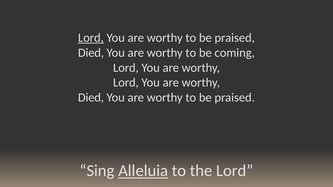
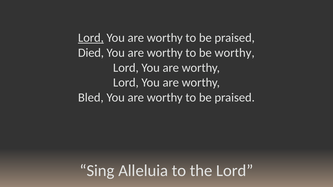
be coming: coming -> worthy
Died at (91, 98): Died -> Bled
Alleluia underline: present -> none
